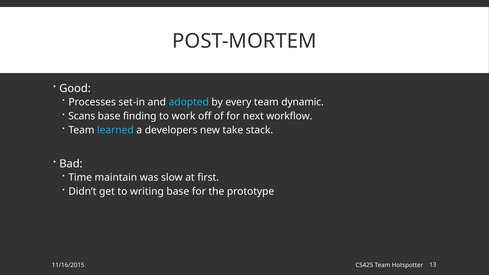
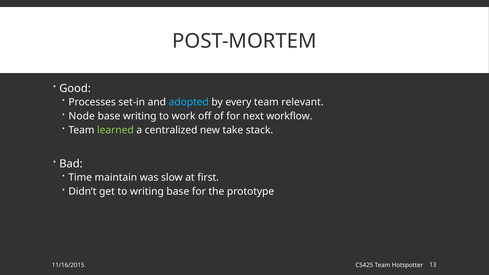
dynamic: dynamic -> relevant
Scans: Scans -> Node
base finding: finding -> writing
learned colour: light blue -> light green
developers: developers -> centralized
